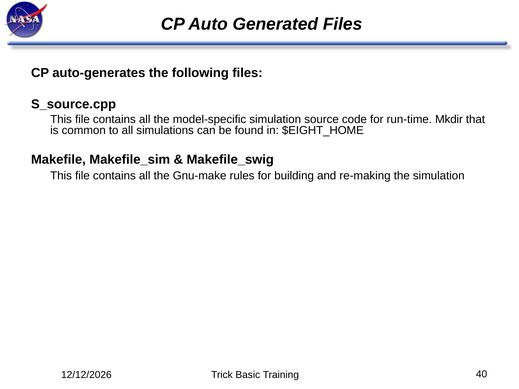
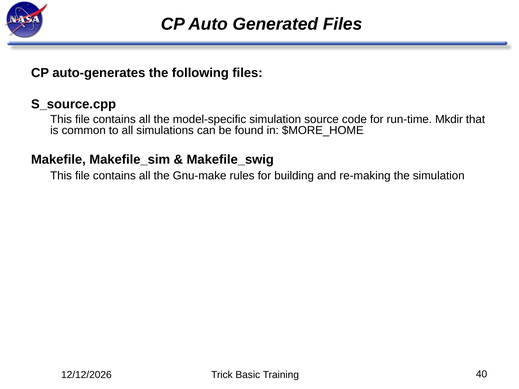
$EIGHT_HOME: $EIGHT_HOME -> $MORE_HOME
